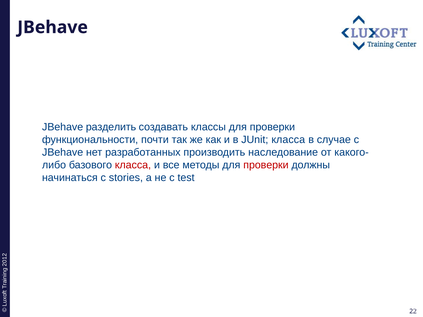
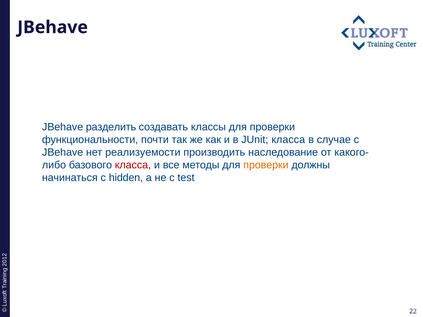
разработанных: разработанных -> реализуемости
проверки at (266, 165) colour: red -> orange
stories: stories -> hidden
